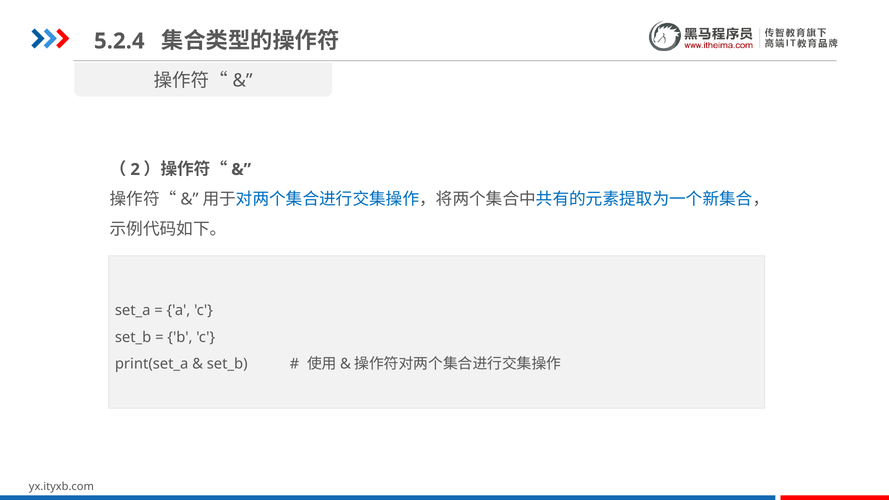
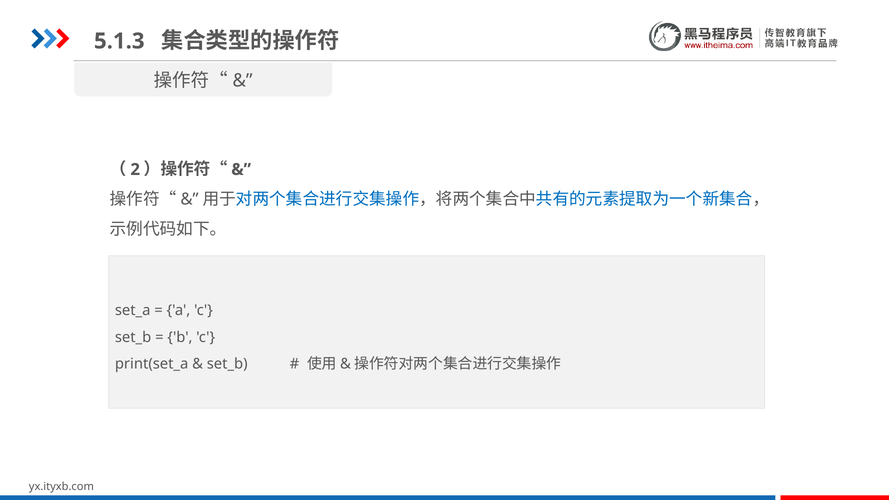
5.2.4: 5.2.4 -> 5.1.3
